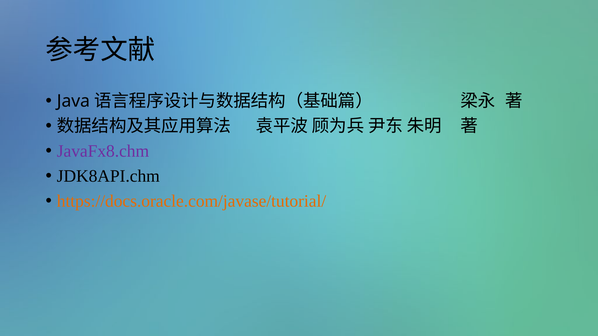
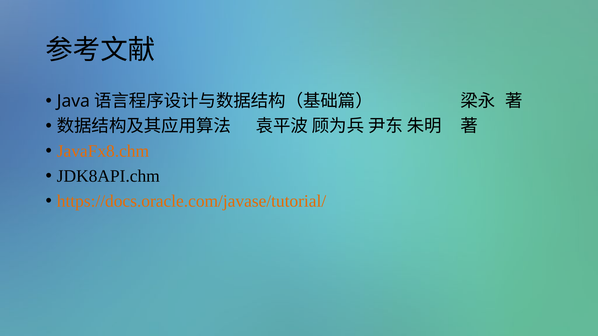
JavaFx8.chm colour: purple -> orange
